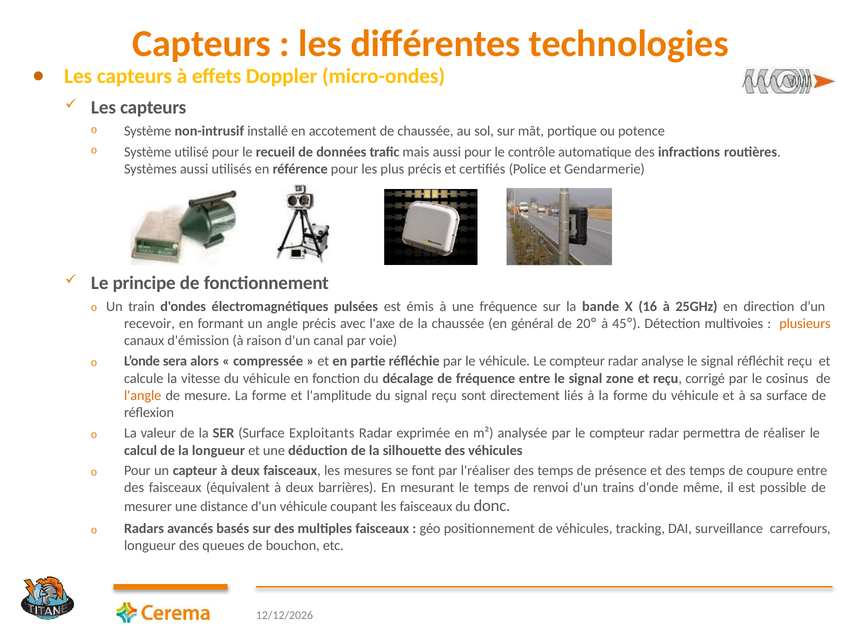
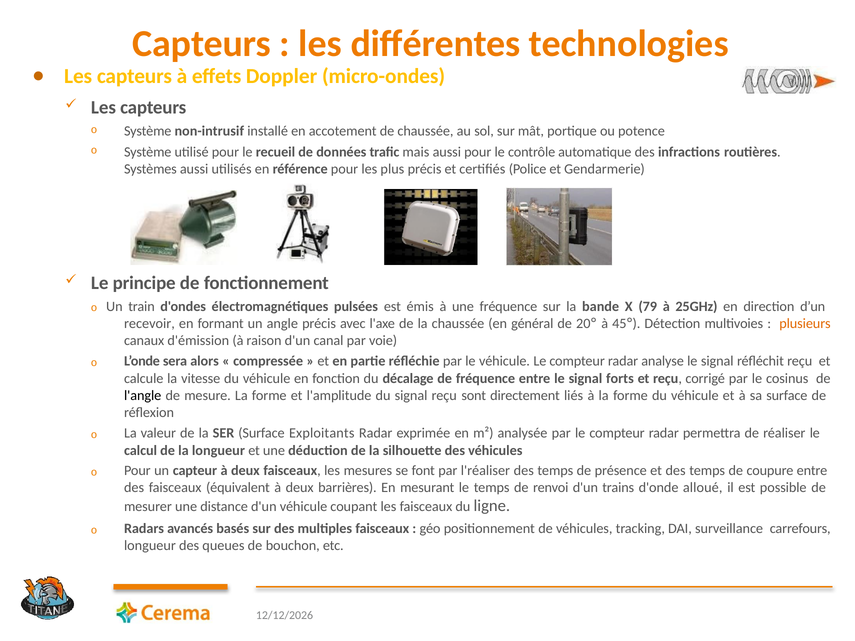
16: 16 -> 79
zone: zone -> forts
l'angle colour: orange -> black
même: même -> alloué
donc: donc -> ligne
